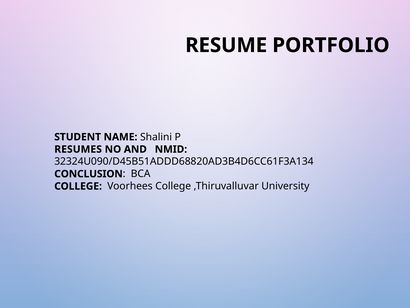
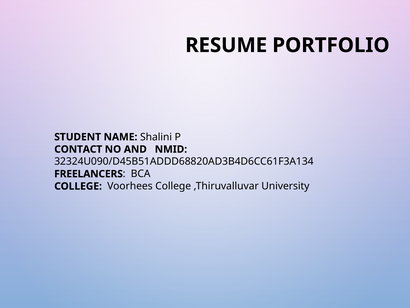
RESUMES: RESUMES -> CONTACT
CONCLUSION: CONCLUSION -> FREELANCERS
